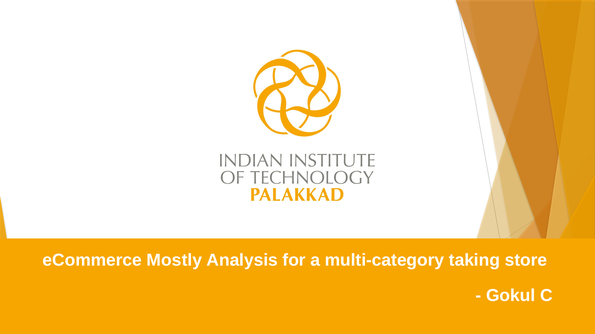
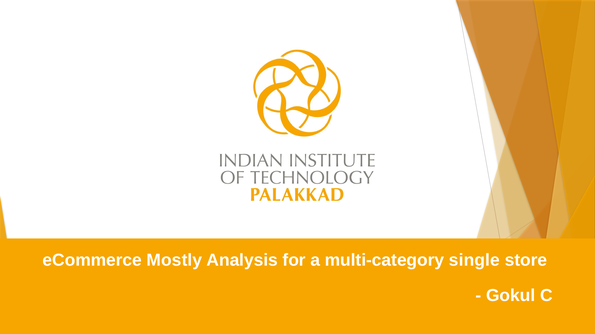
taking: taking -> single
